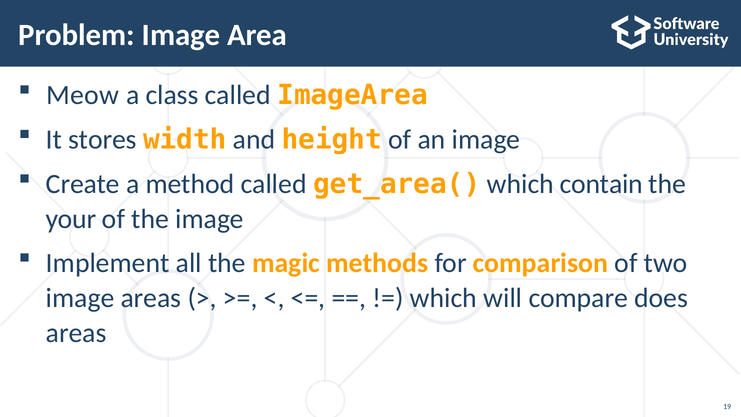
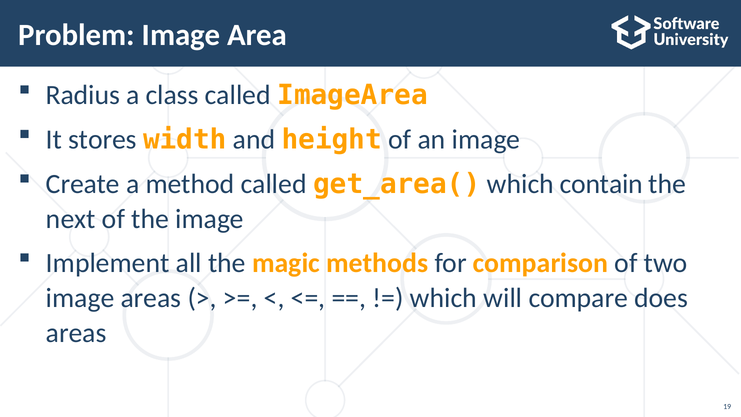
Meow: Meow -> Radius
your: your -> next
